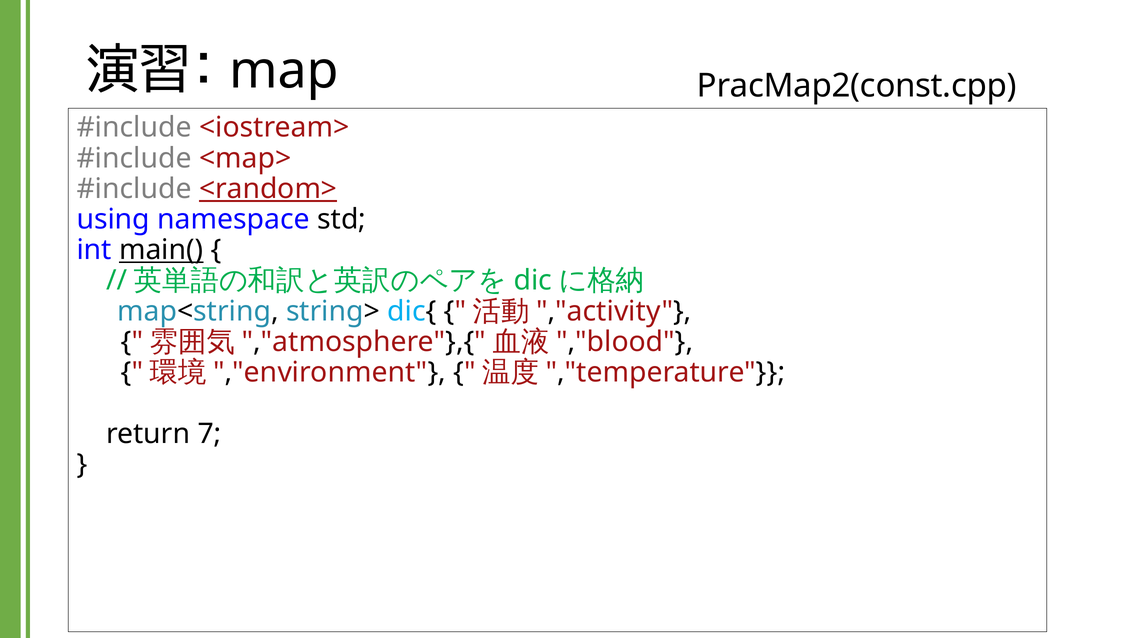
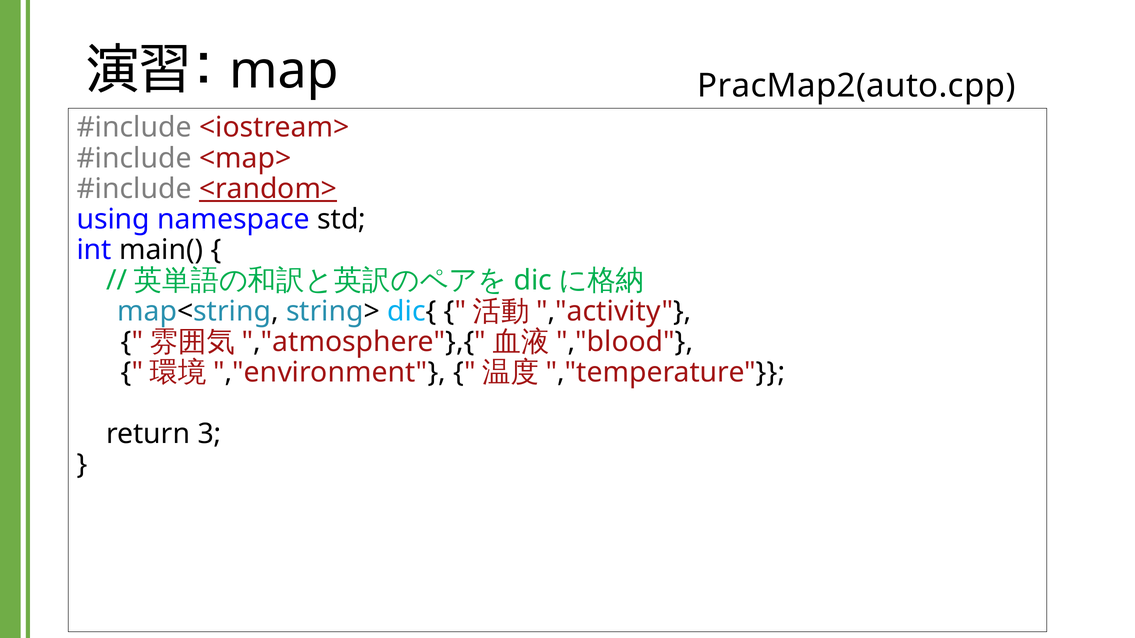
PracMap2(const.cpp: PracMap2(const.cpp -> PracMap2(auto.cpp
main( underline: present -> none
7: 7 -> 3
